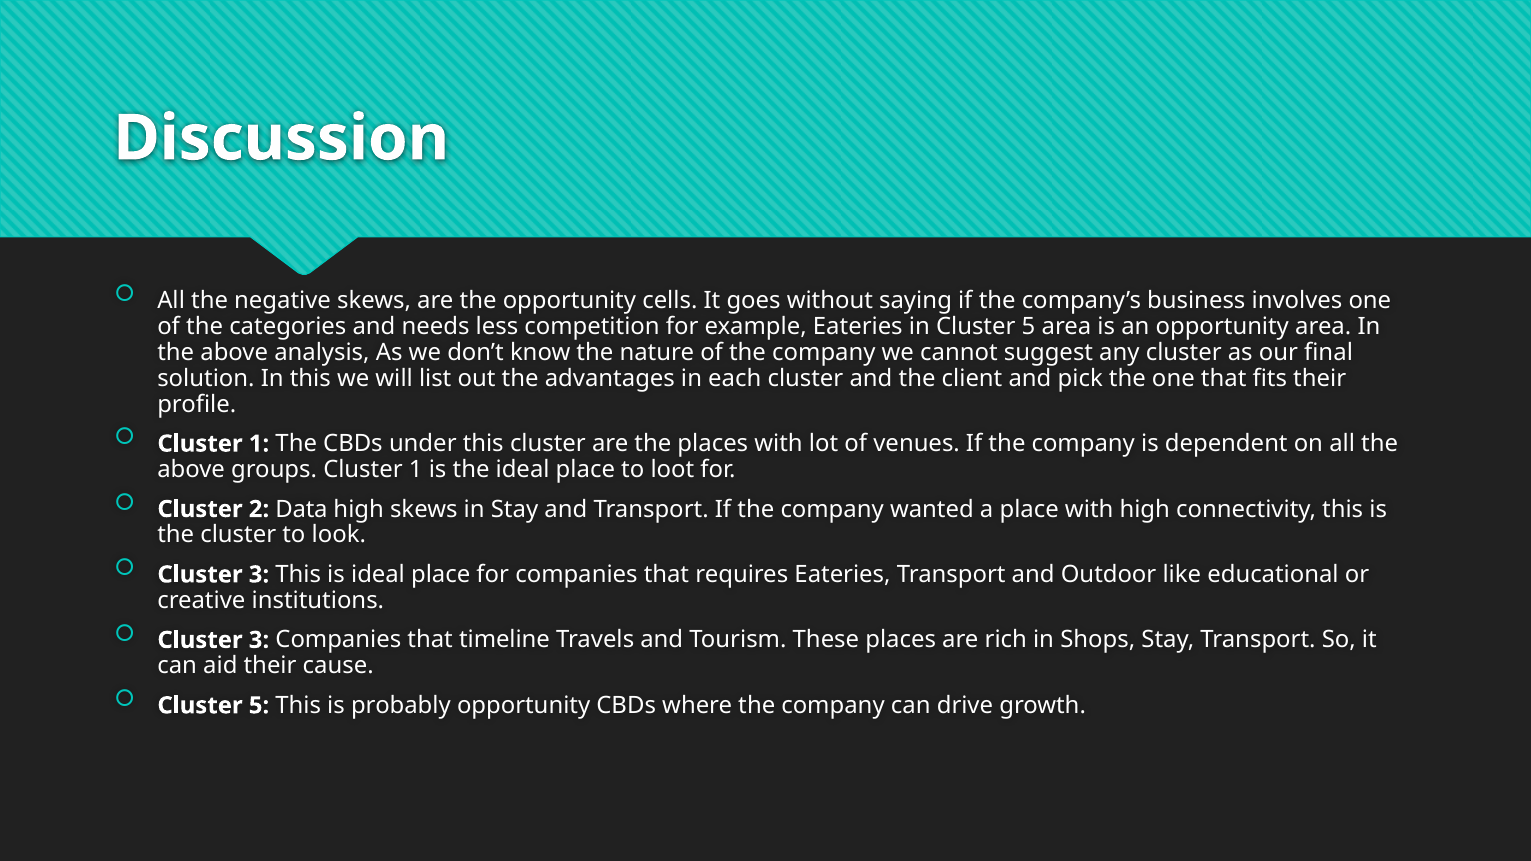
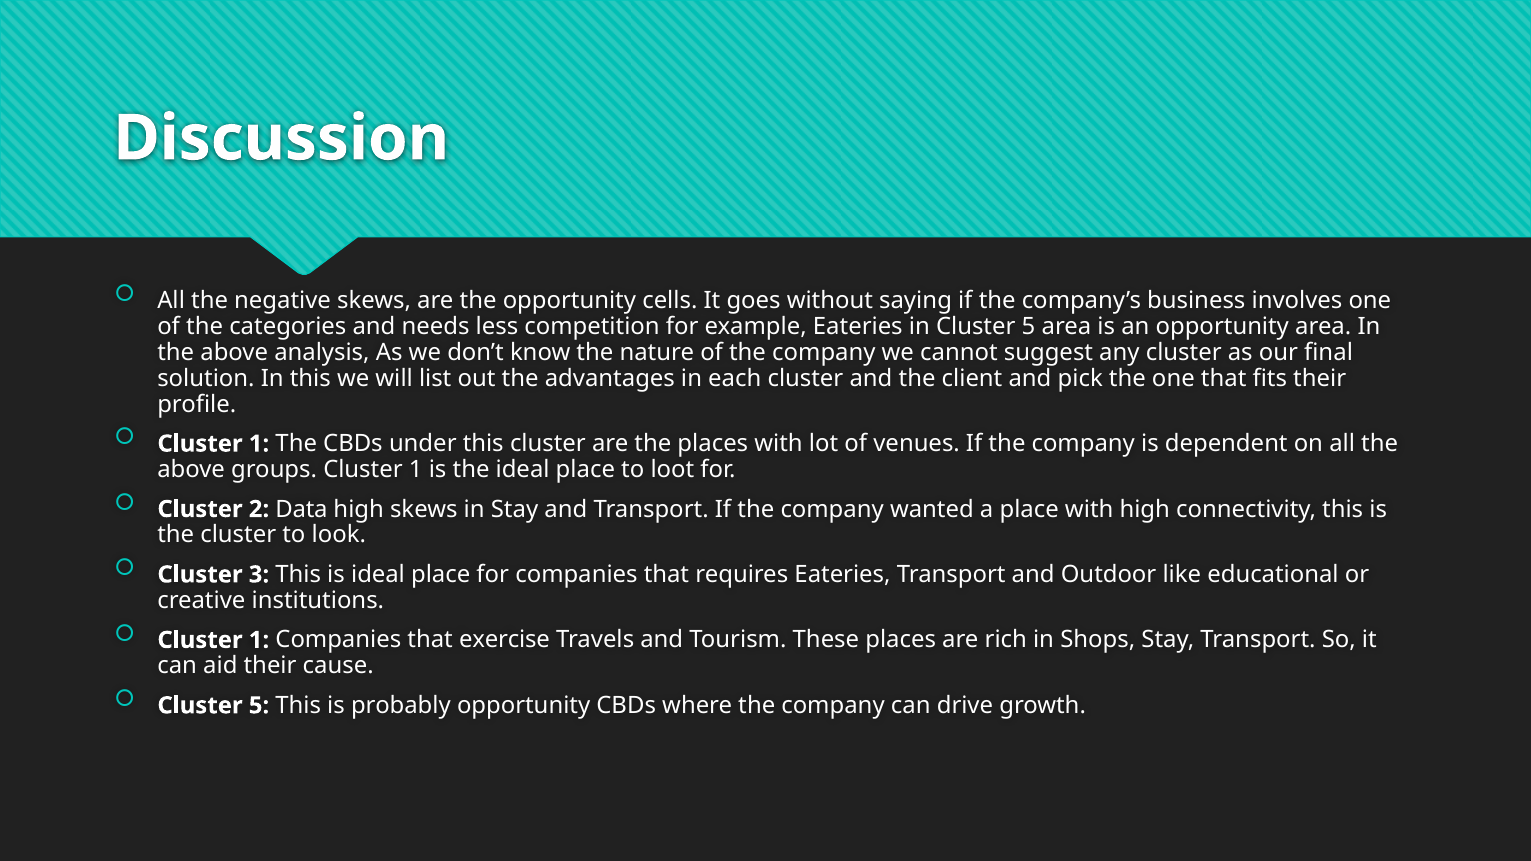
3 at (259, 640): 3 -> 1
timeline: timeline -> exercise
